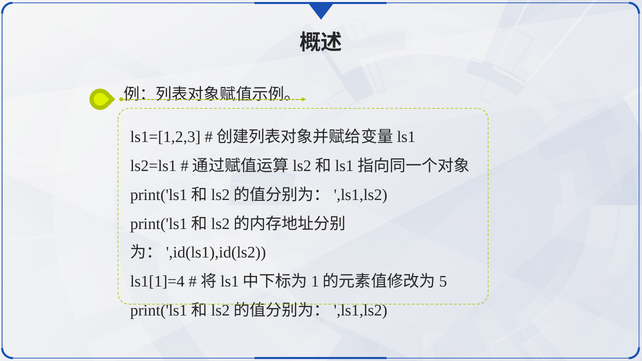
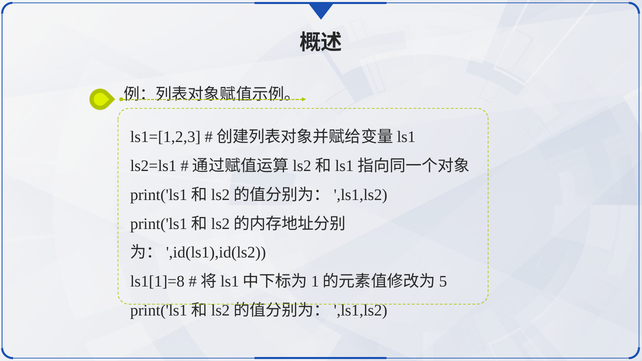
ls1[1]=4: ls1[1]=4 -> ls1[1]=8
